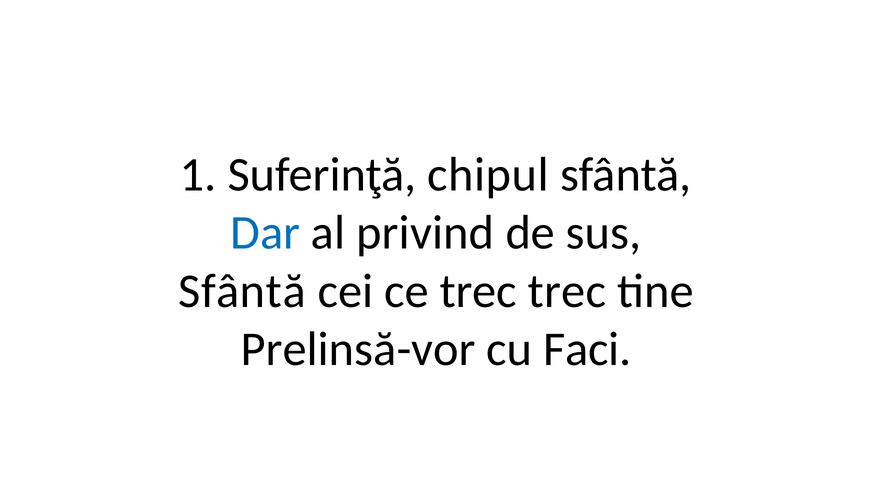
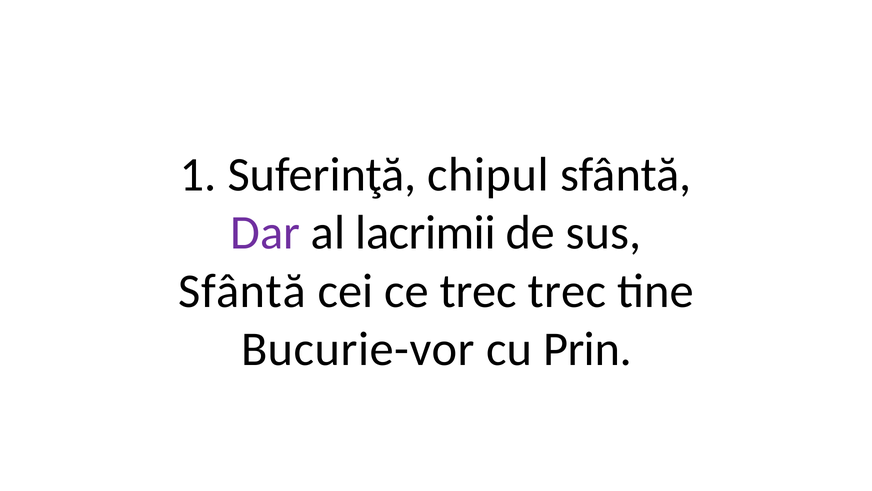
Dar colour: blue -> purple
privind: privind -> lacrimii
Prelinsă-vor: Prelinsă-vor -> Bucurie-vor
Faci: Faci -> Prin
